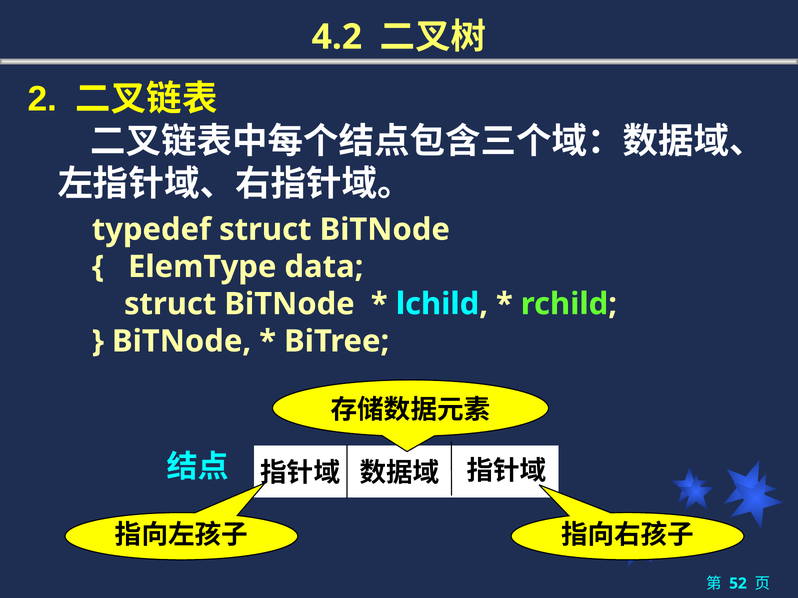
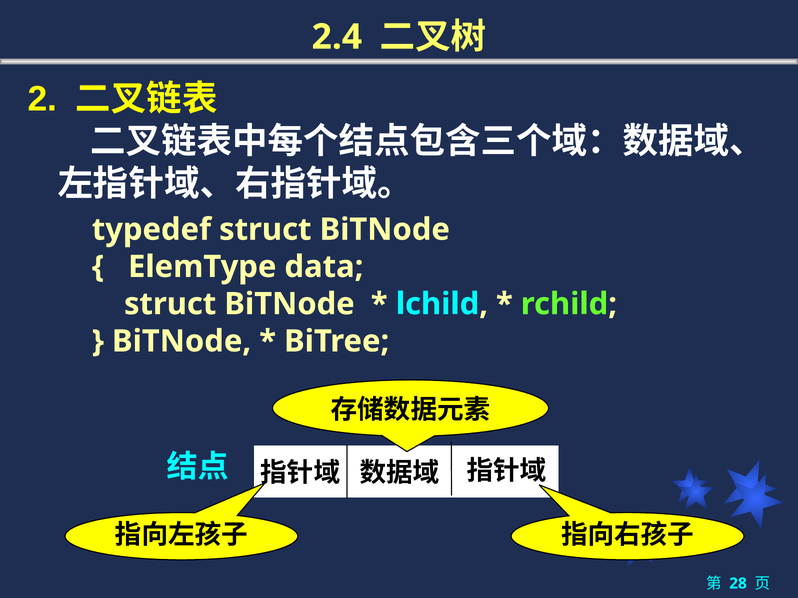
4.2: 4.2 -> 2.4
52: 52 -> 28
